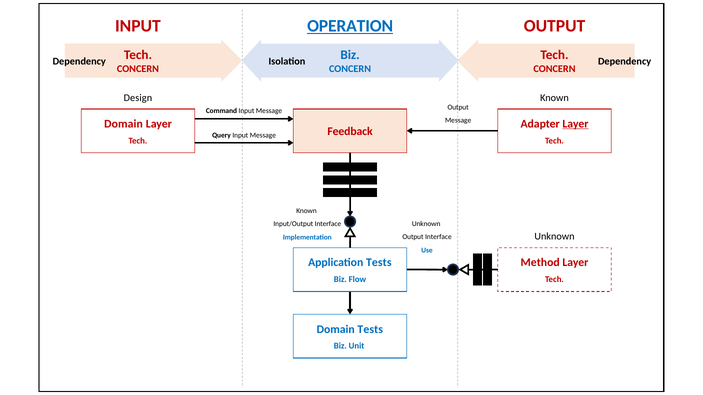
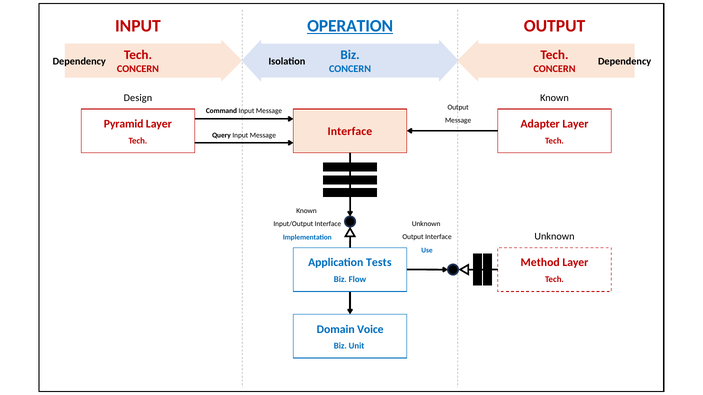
Domain at (124, 124): Domain -> Pyramid
Layer at (575, 124) underline: present -> none
Feedback at (350, 132): Feedback -> Interface
Domain Tests: Tests -> Voice
